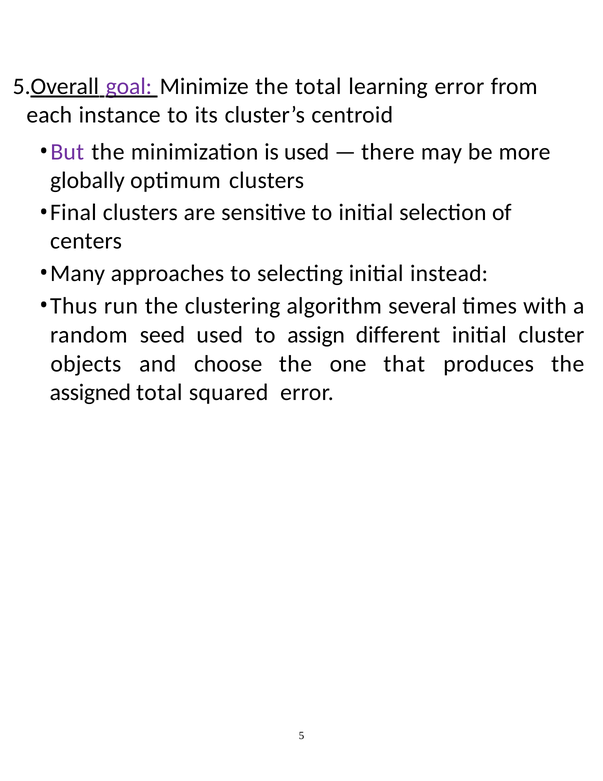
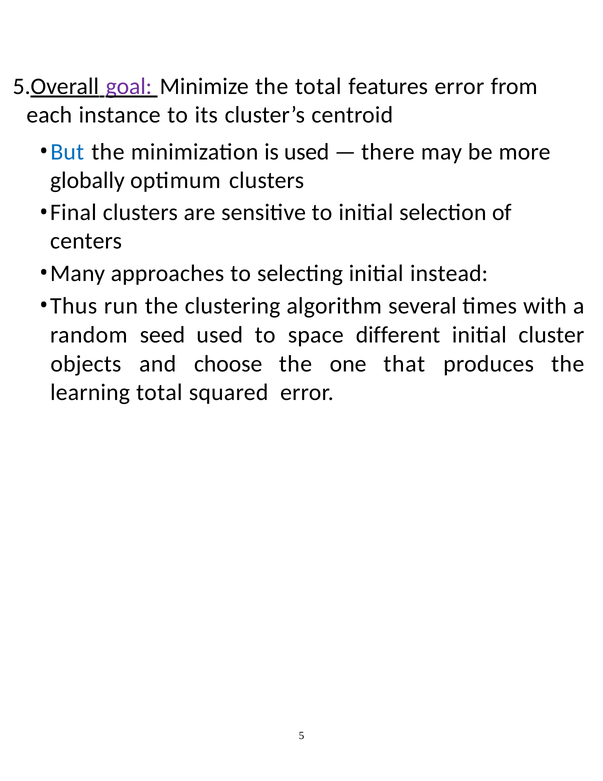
learning: learning -> features
But colour: purple -> blue
assign: assign -> space
assigned: assigned -> learning
